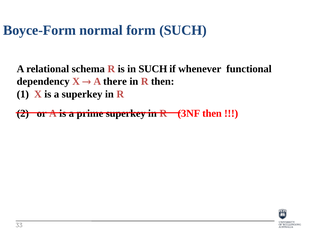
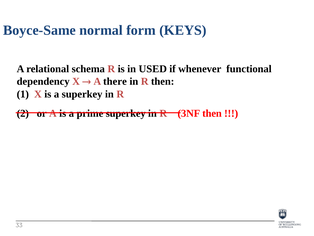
Boyce-Form: Boyce-Form -> Boyce-Same
form SUCH: SUCH -> KEYS
in SUCH: SUCH -> USED
